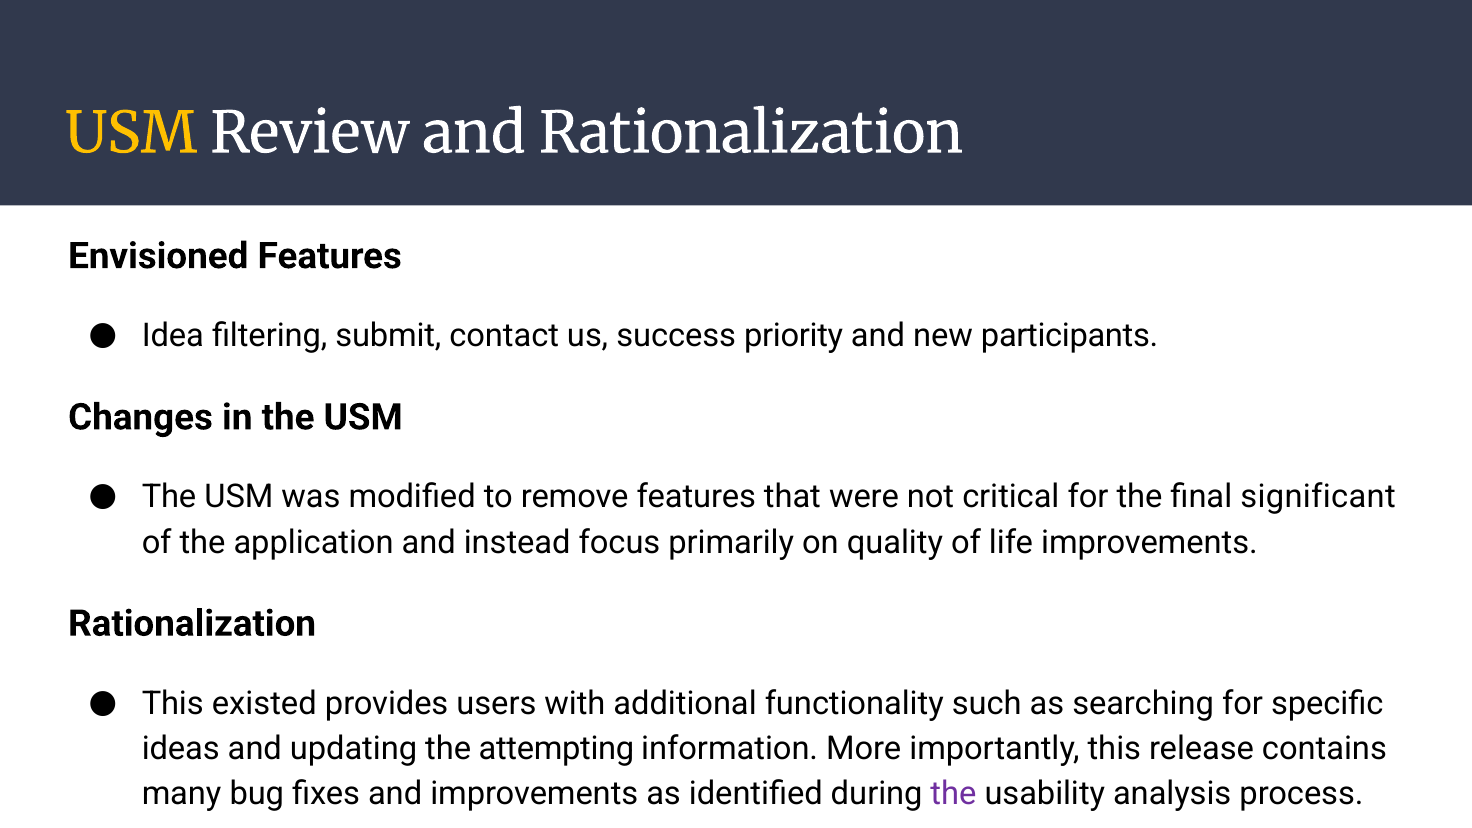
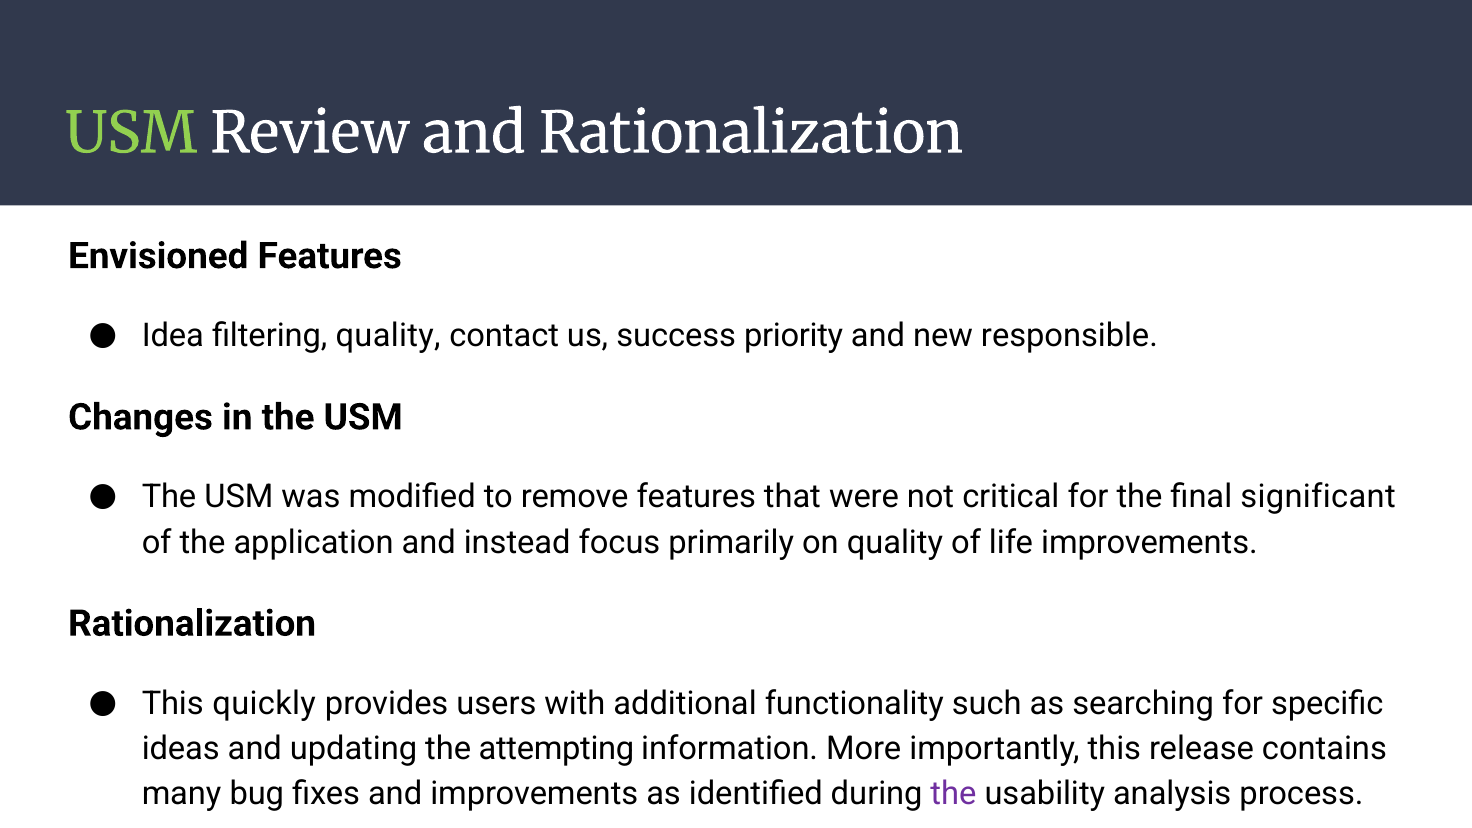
USM at (131, 134) colour: yellow -> light green
filtering submit: submit -> quality
participants: participants -> responsible
existed: existed -> quickly
